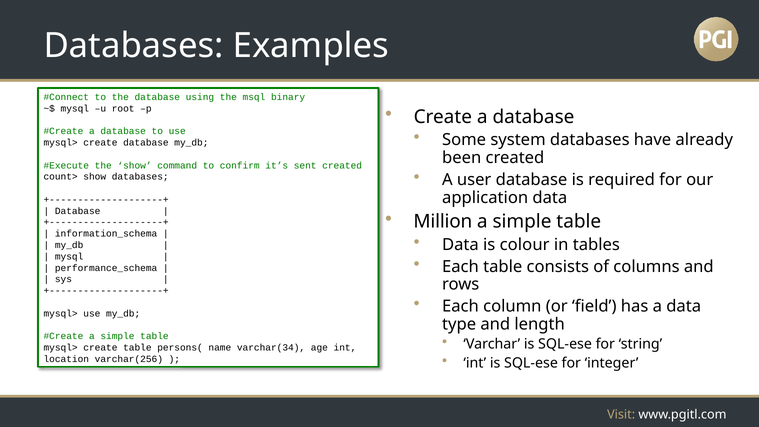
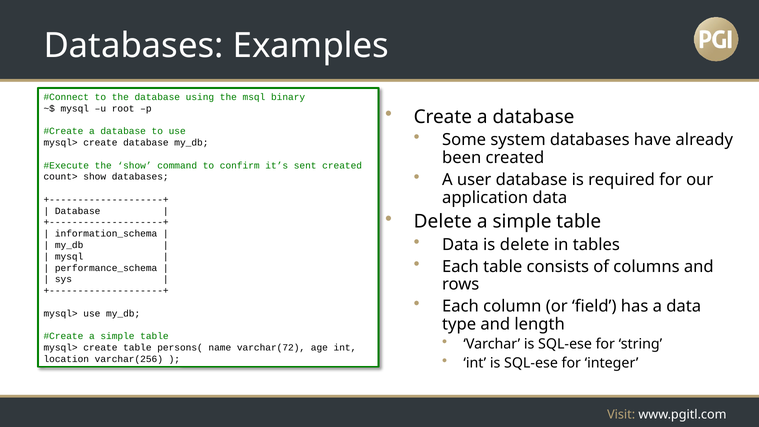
Million at (443, 222): Million -> Delete
is colour: colour -> delete
varchar(34: varchar(34 -> varchar(72
